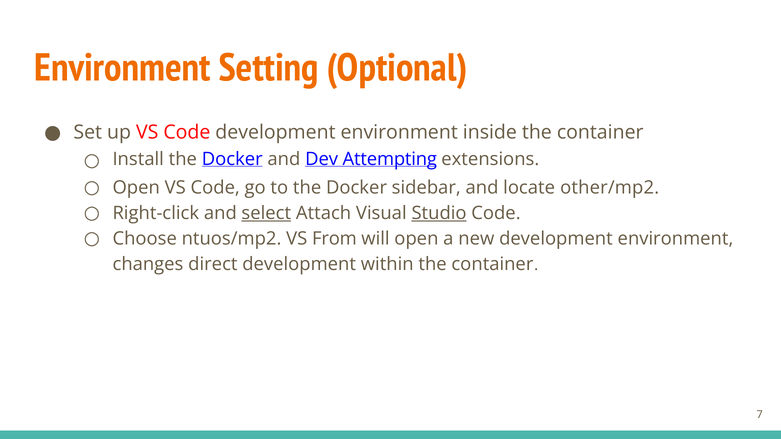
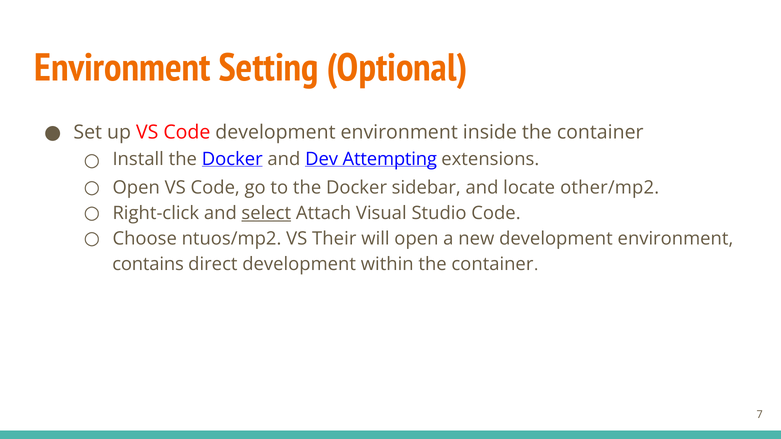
Studio underline: present -> none
From: From -> Their
changes: changes -> contains
